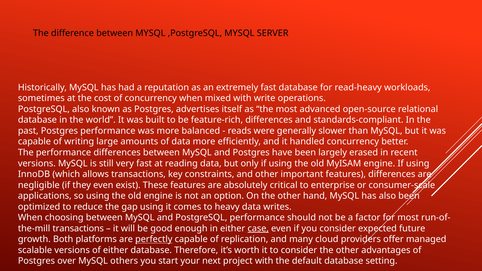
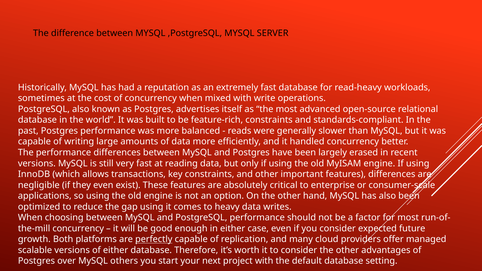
feature-rich differences: differences -> constraints
transactions at (78, 229): transactions -> concurrency
case underline: present -> none
